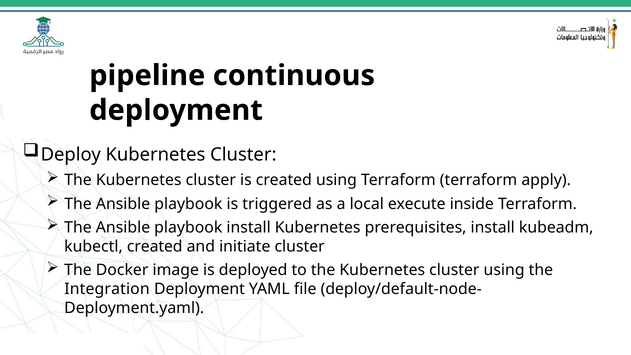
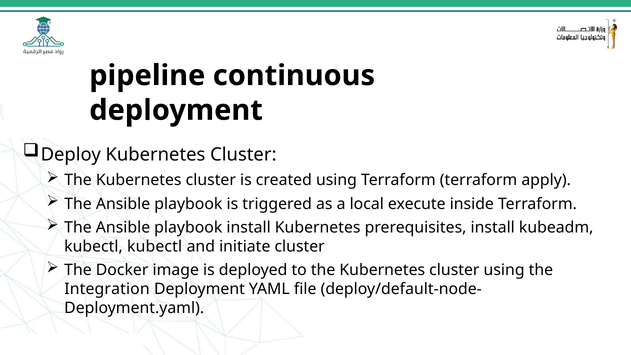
kubectl created: created -> kubectl
